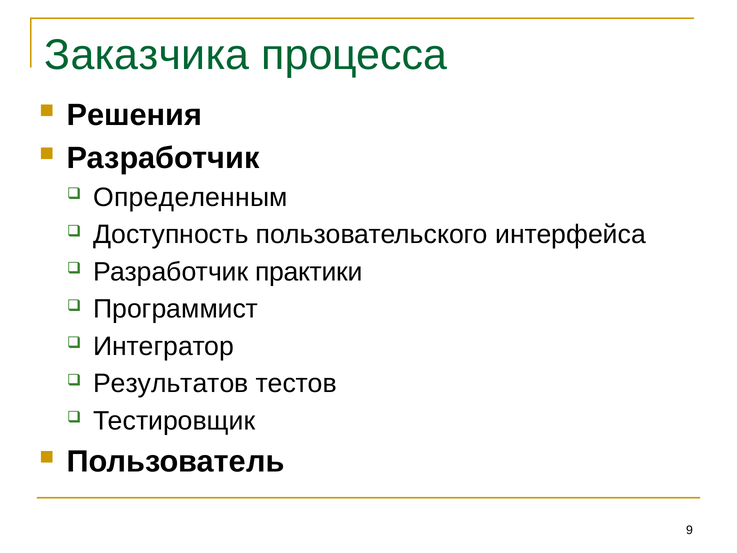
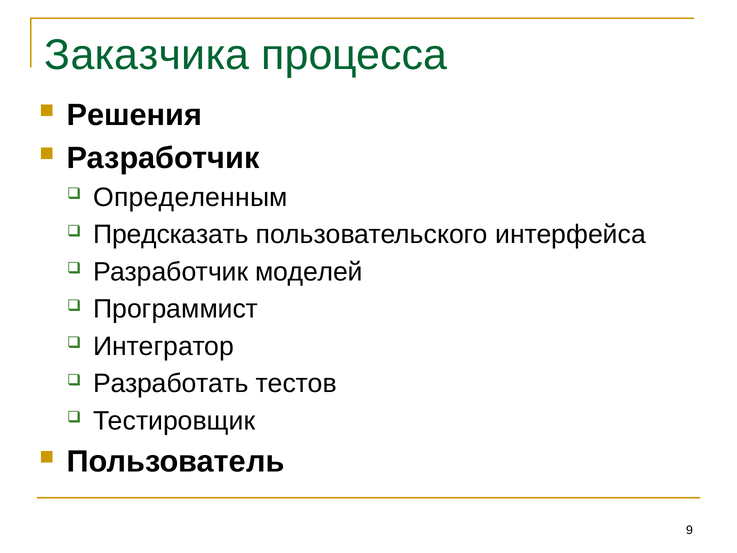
Доступность: Доступность -> Предсказать
практики: практики -> моделей
Результатов: Результатов -> Разработать
